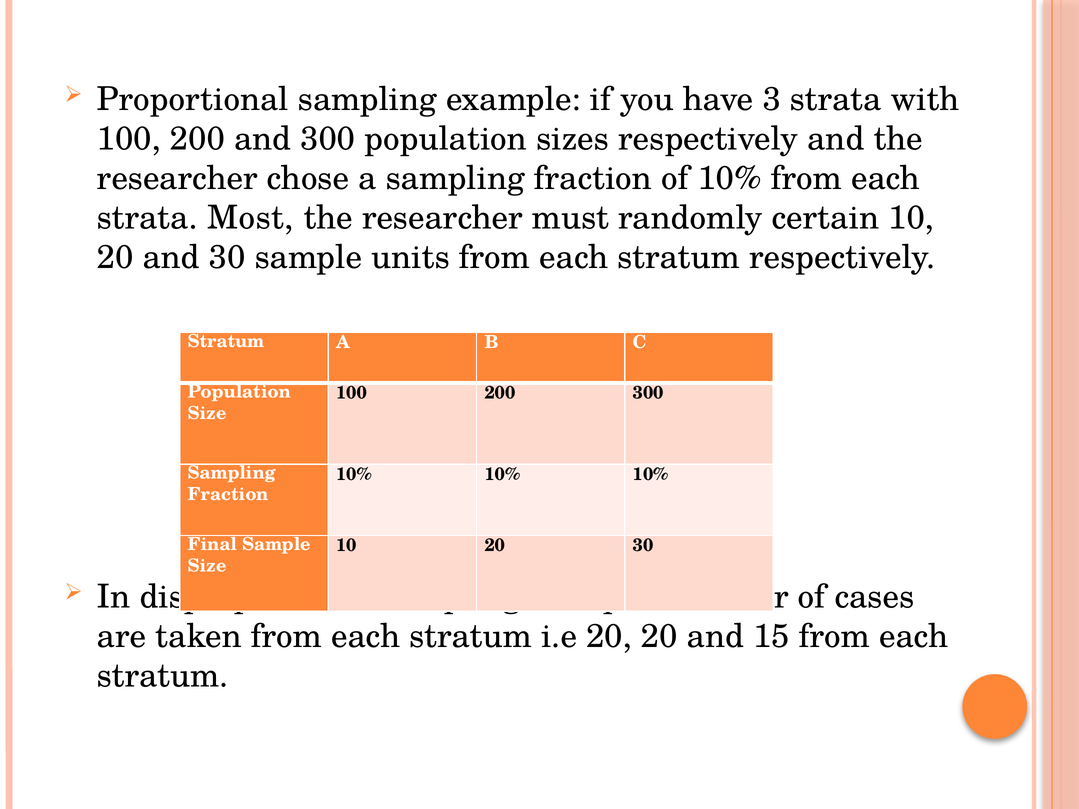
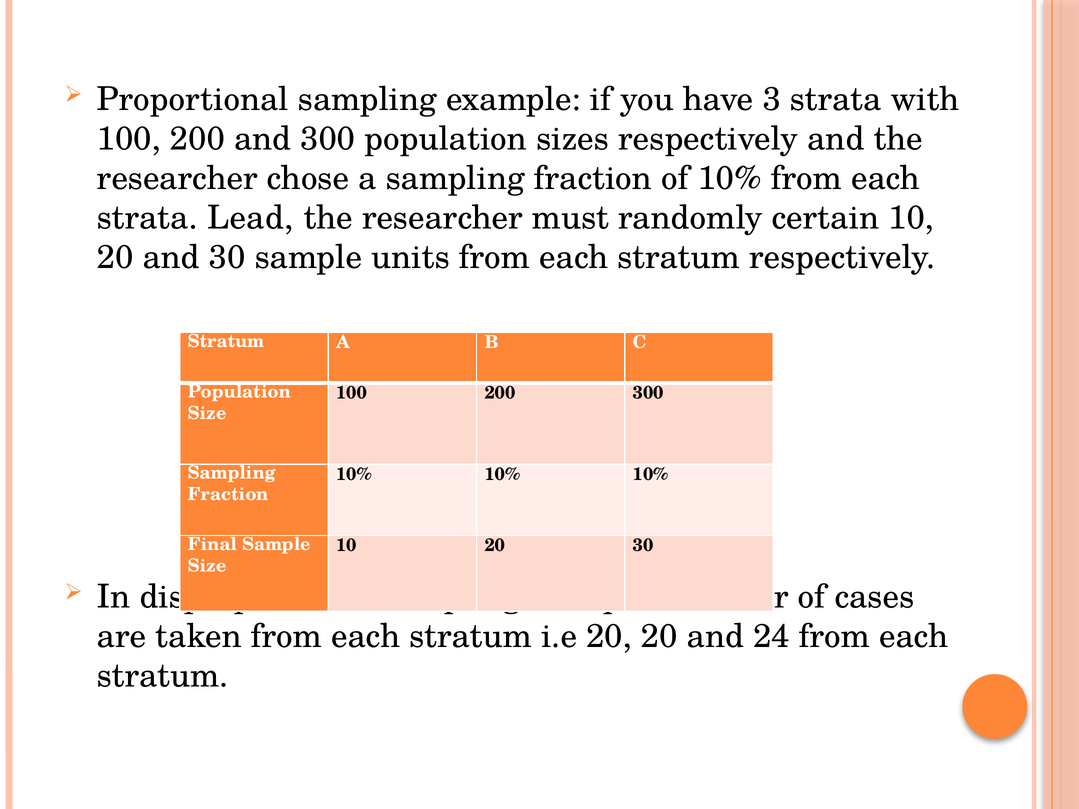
Most: Most -> Lead
15: 15 -> 24
